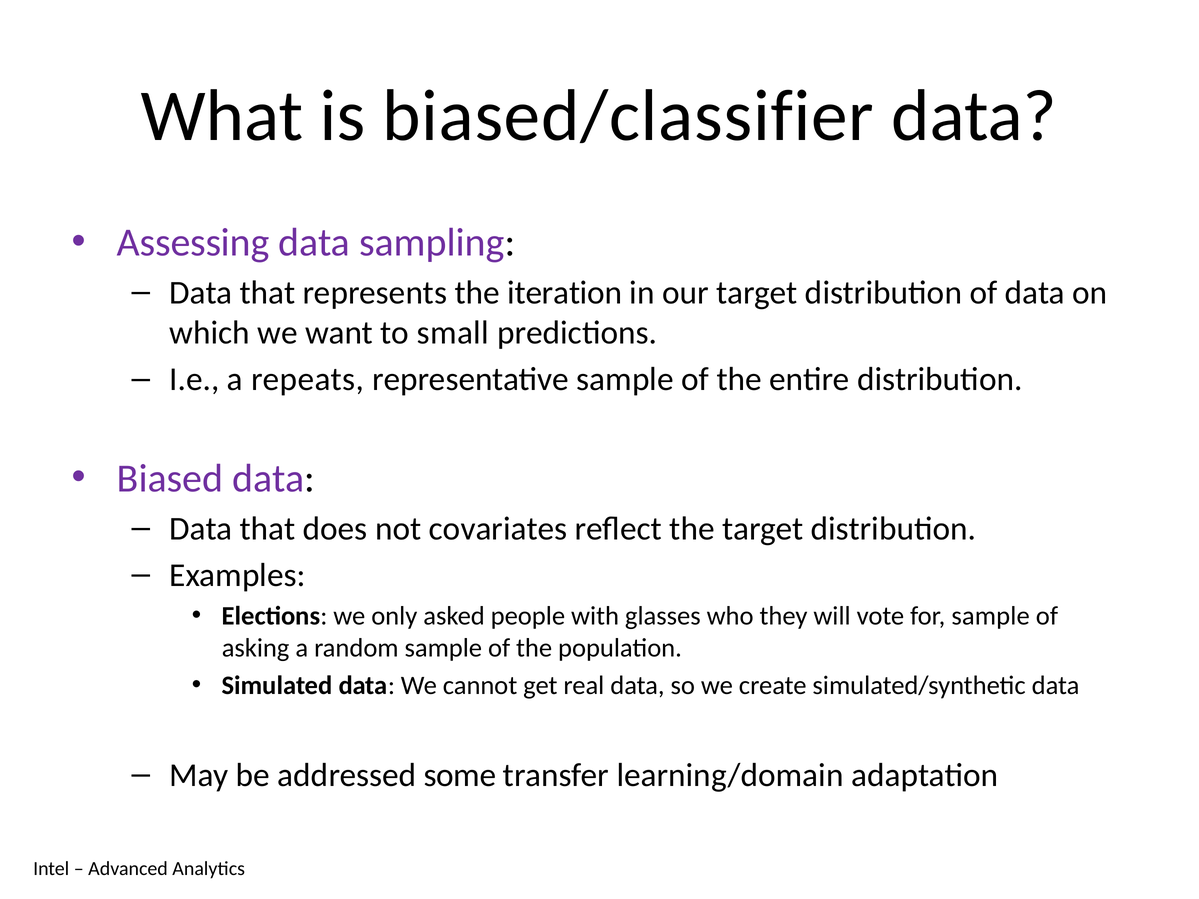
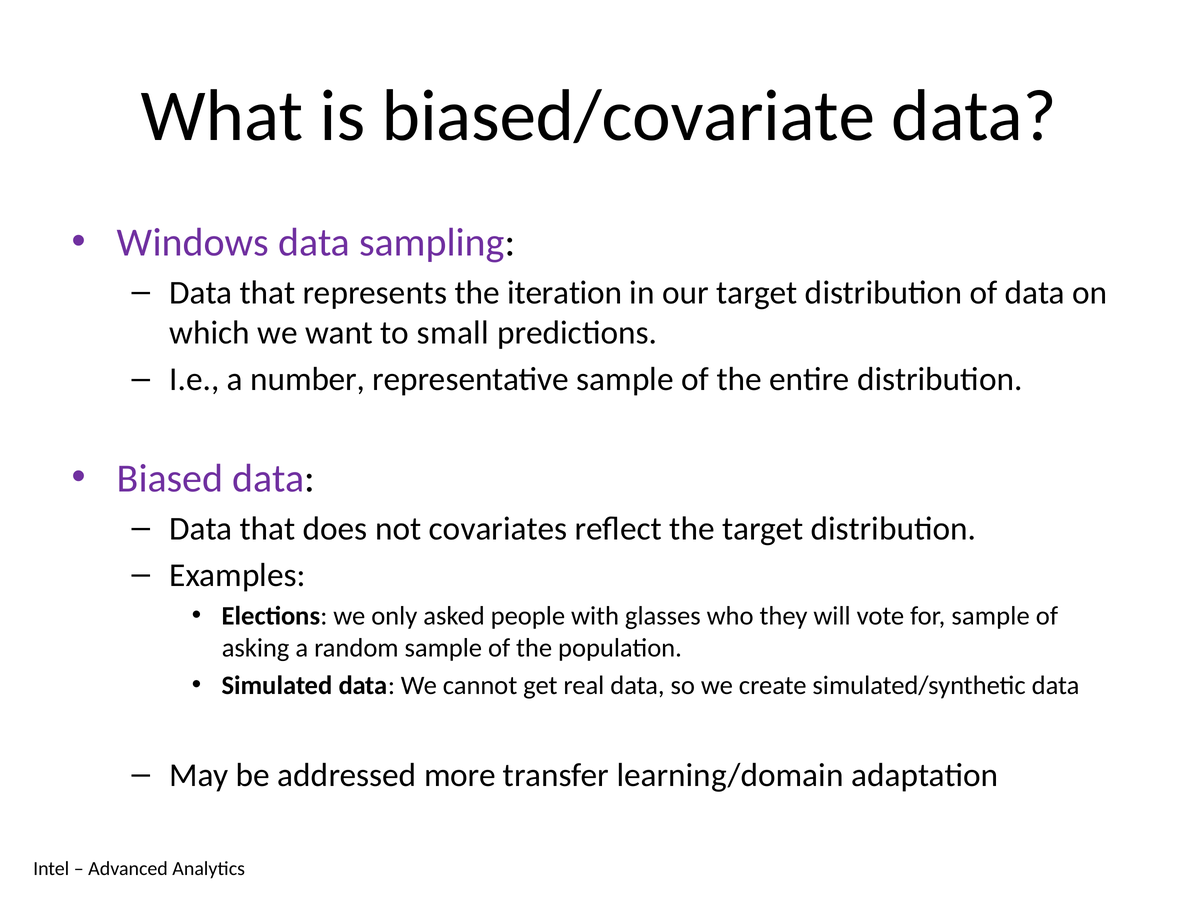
biased/classifier: biased/classifier -> biased/covariate
Assessing: Assessing -> Windows
repeats: repeats -> number
some: some -> more
